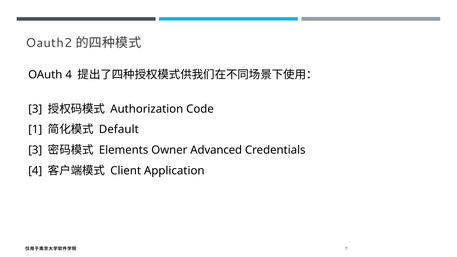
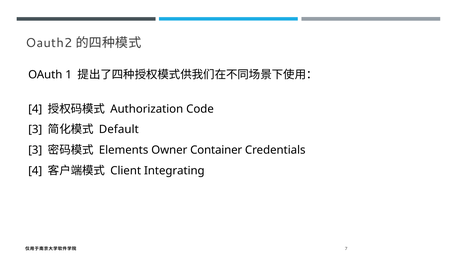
OAuth 4: 4 -> 1
3 at (35, 109): 3 -> 4
1 at (35, 130): 1 -> 3
Advanced: Advanced -> Container
Application: Application -> Integrating
